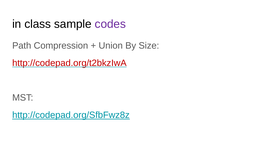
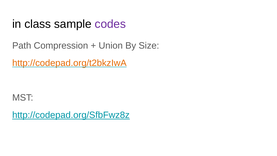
http://codepad.org/t2bkzIwA colour: red -> orange
